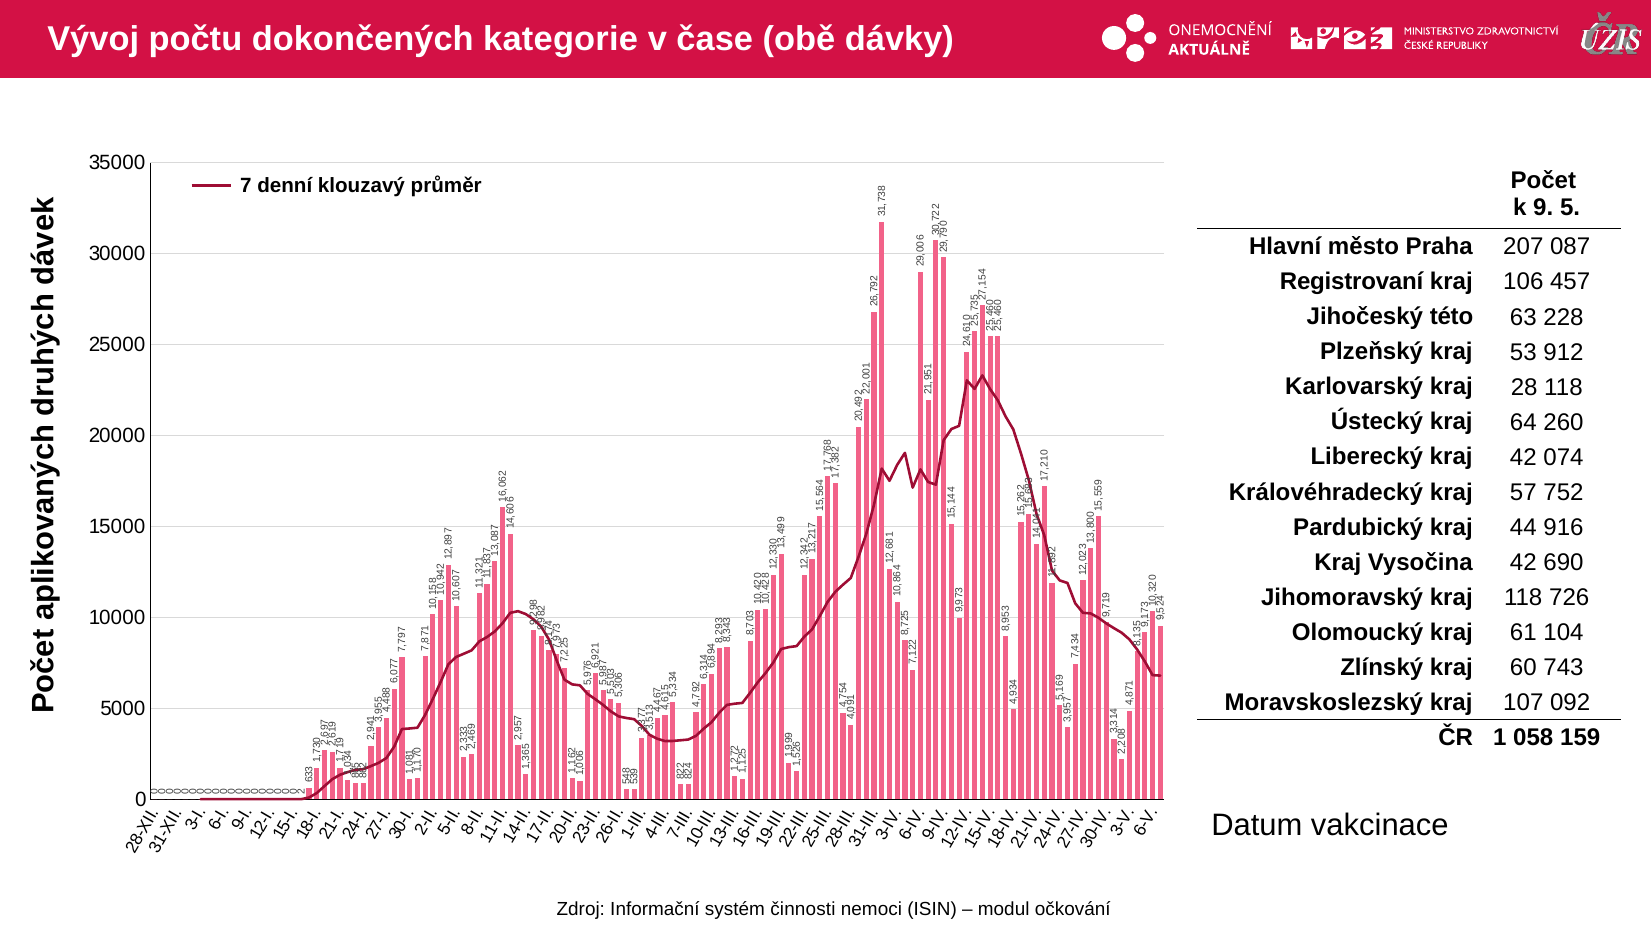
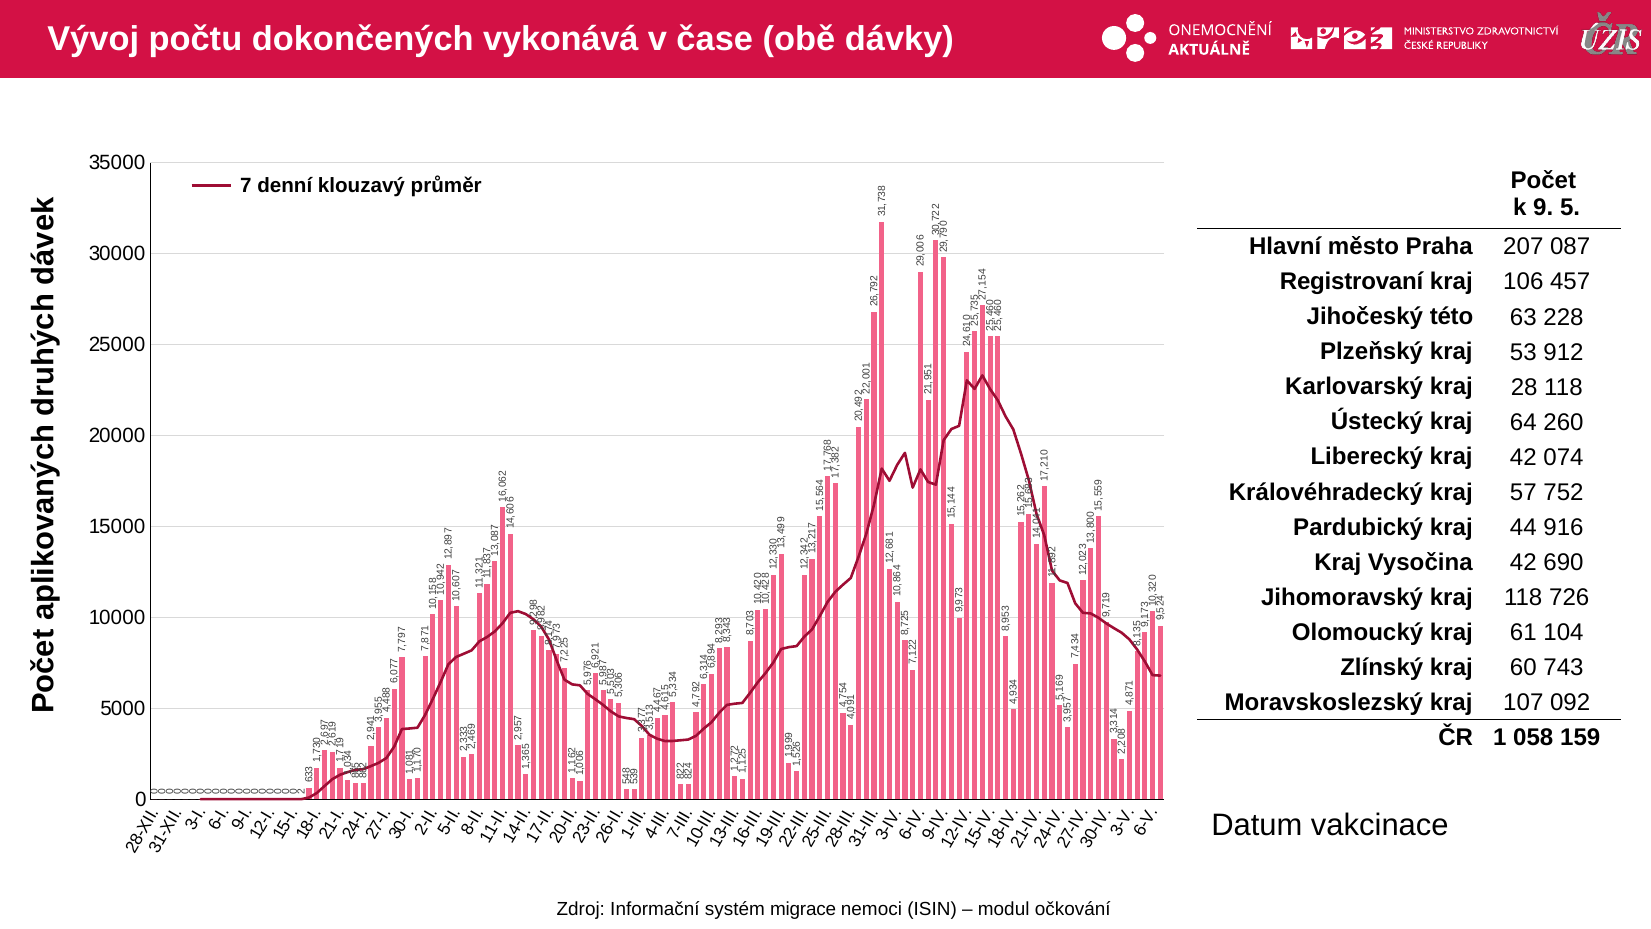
kategorie: kategorie -> vykonává
činnosti: činnosti -> migrace
